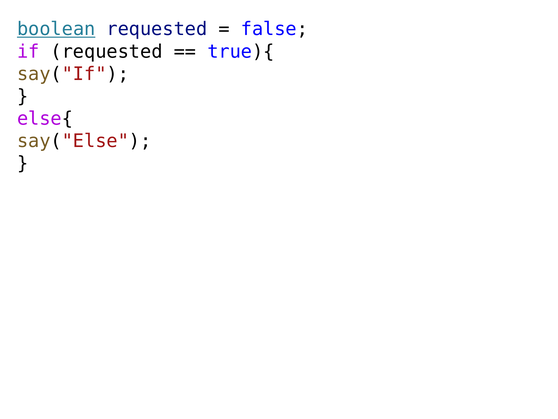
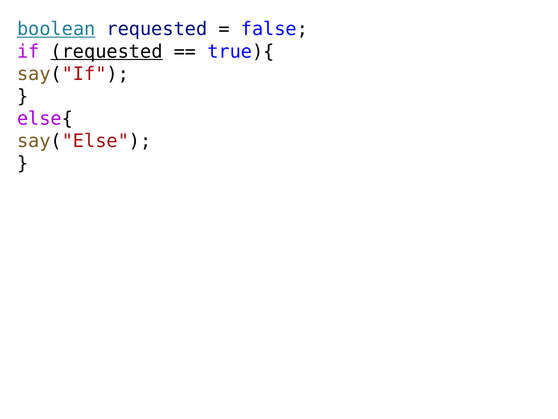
requested at (107, 51) underline: none -> present
